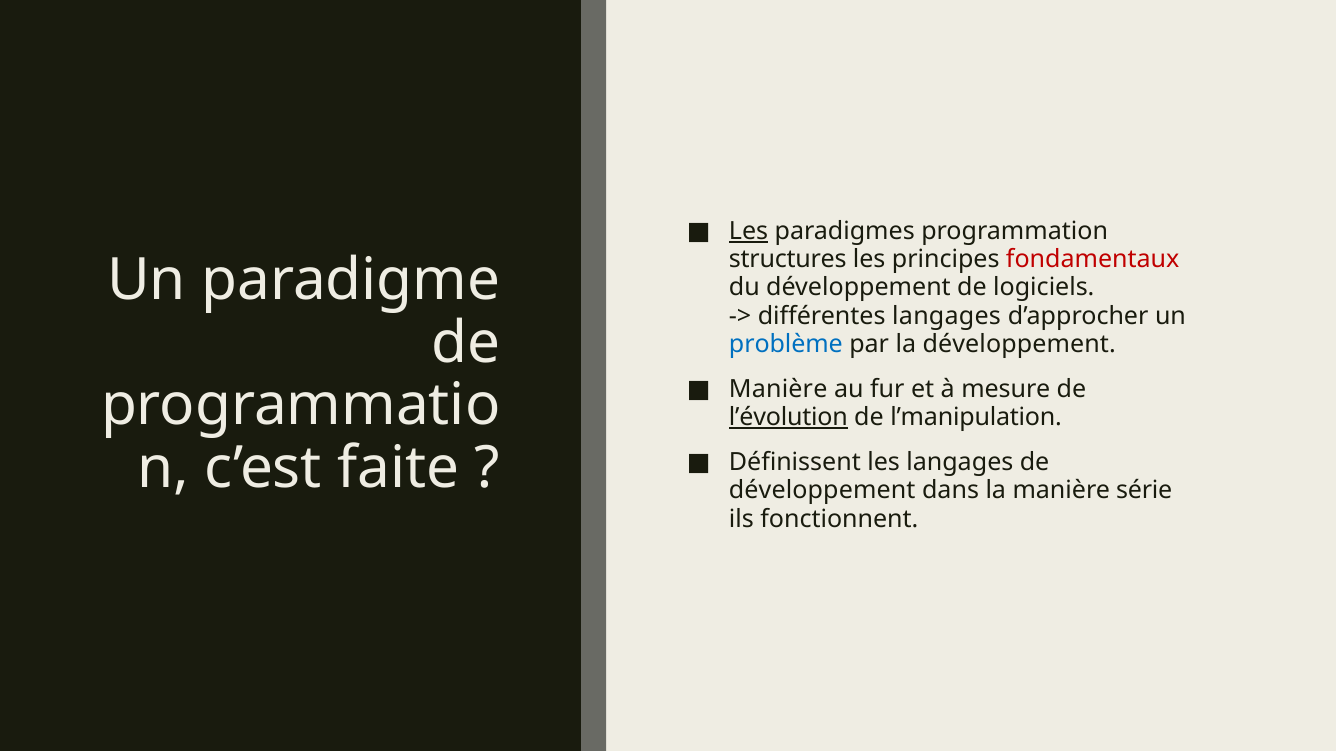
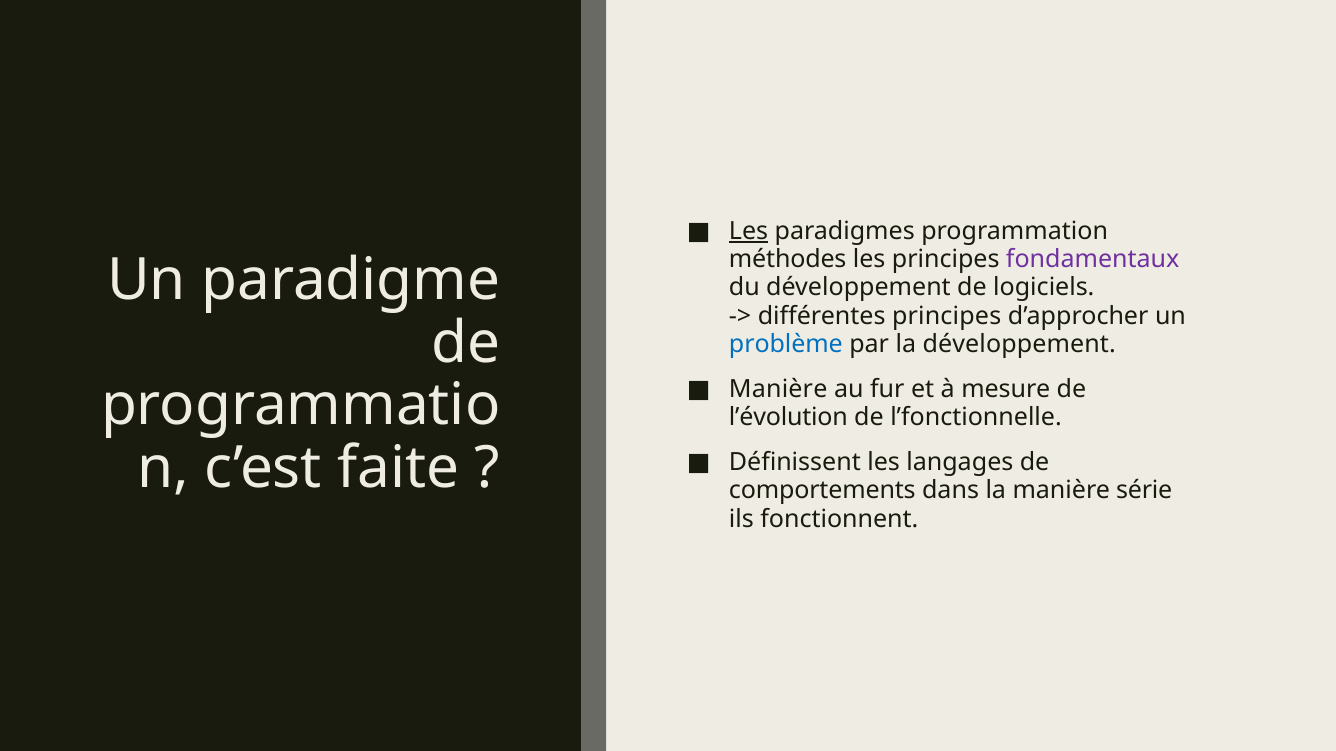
structures: structures -> méthodes
fondamentaux colour: red -> purple
différentes langages: langages -> principes
l’évolution underline: present -> none
l’manipulation: l’manipulation -> l’fonctionnelle
développement at (822, 491): développement -> comportements
